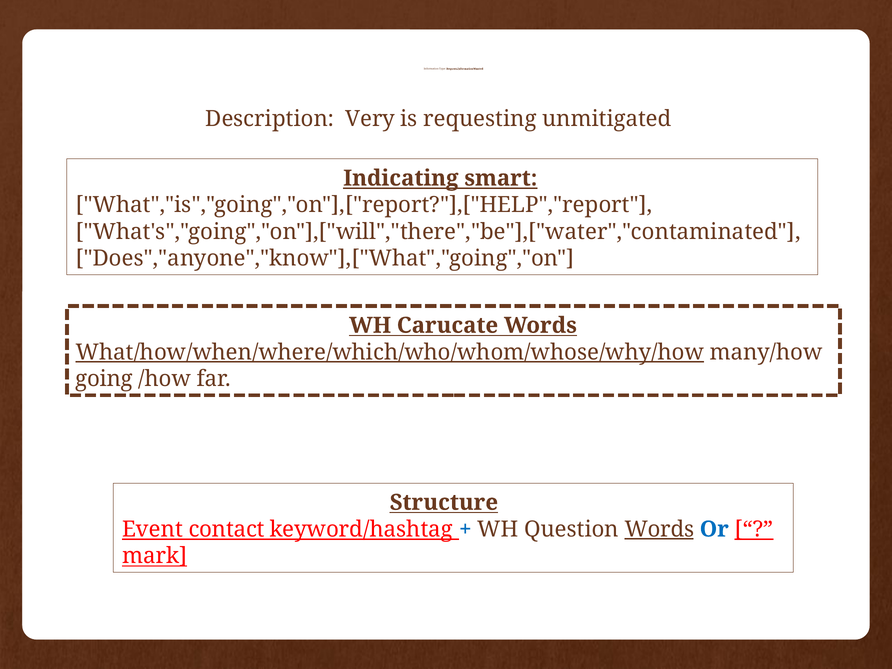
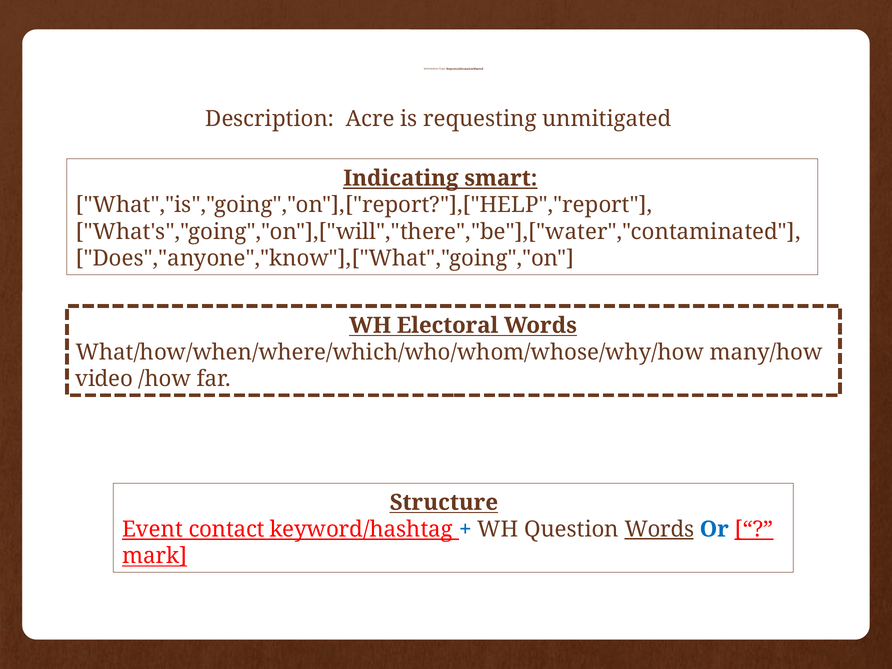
Very: Very -> Acre
Carucate: Carucate -> Electoral
What/how/when/where/which/who/whom/whose/why/how underline: present -> none
going: going -> video
